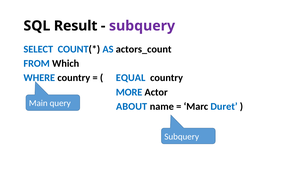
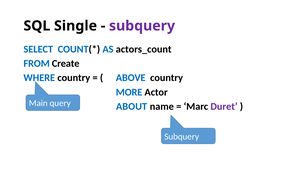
Result: Result -> Single
Which: Which -> Create
EQUAL: EQUAL -> ABOVE
Duret colour: blue -> purple
